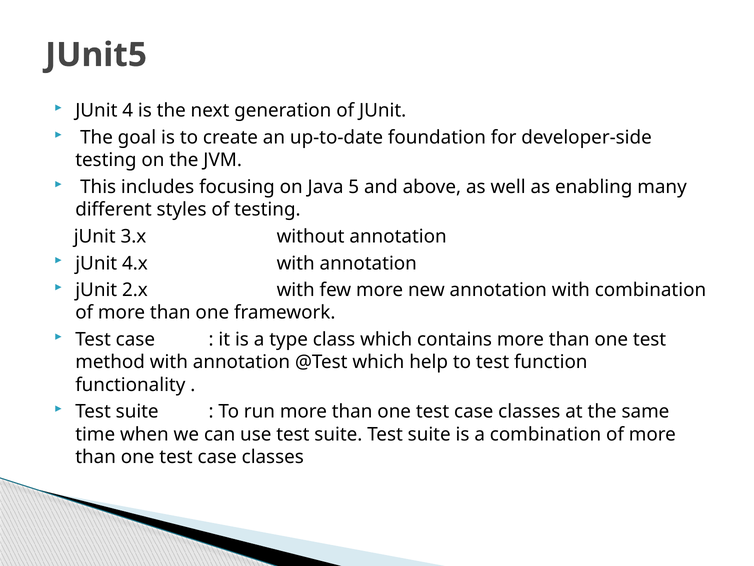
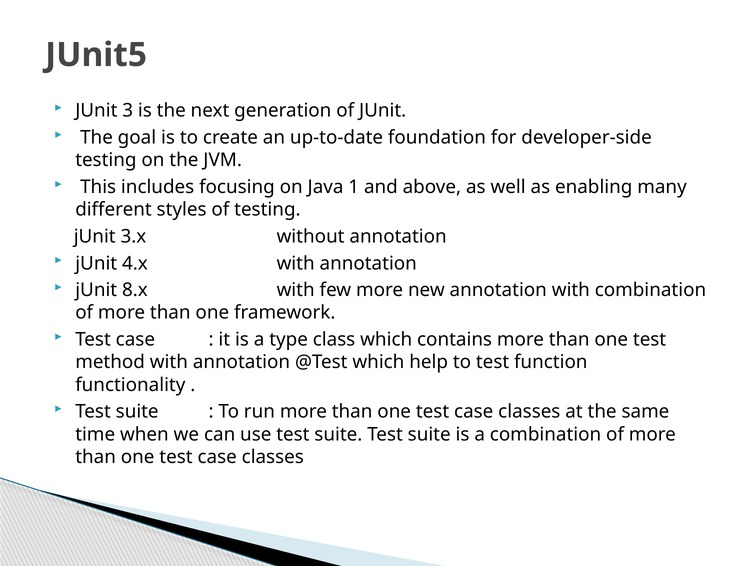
4: 4 -> 3
5: 5 -> 1
2.x: 2.x -> 8.x
